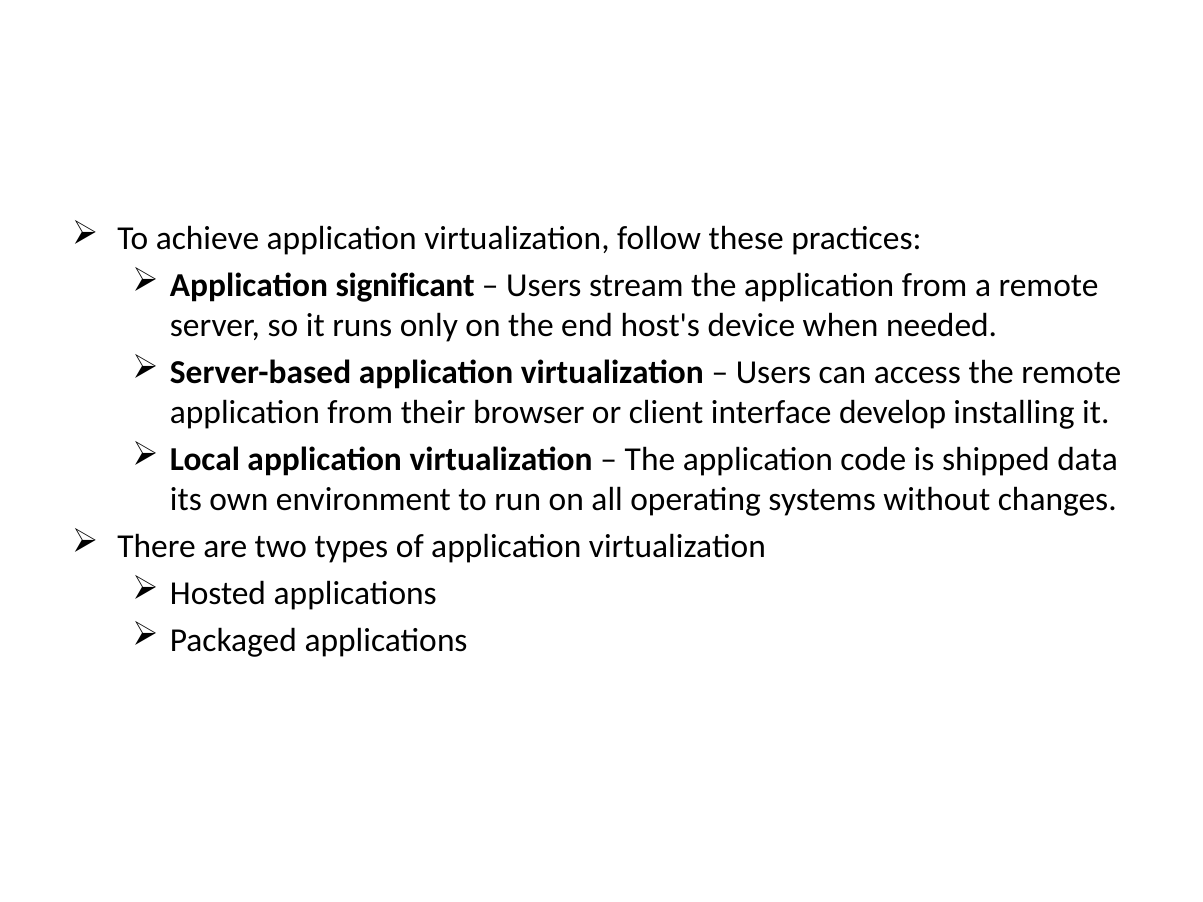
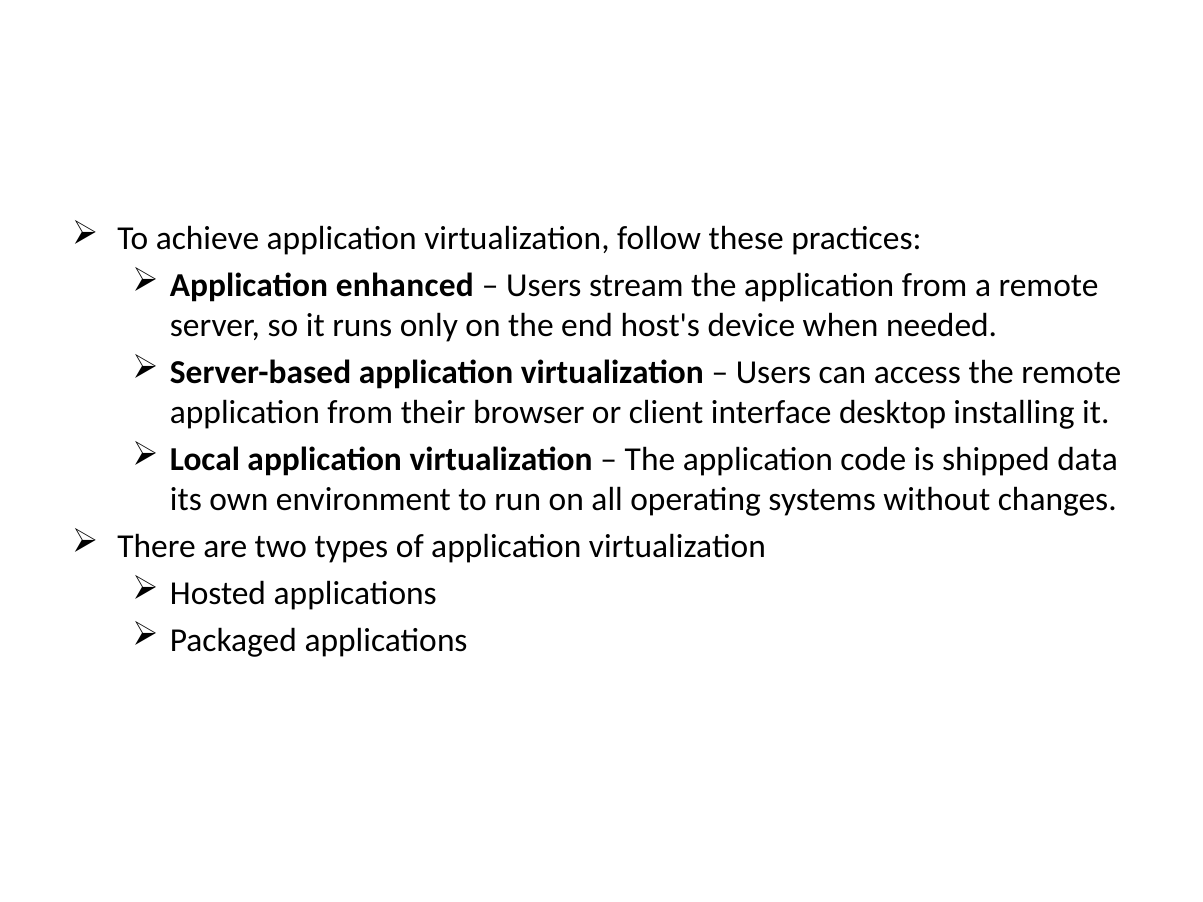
significant: significant -> enhanced
develop: develop -> desktop
